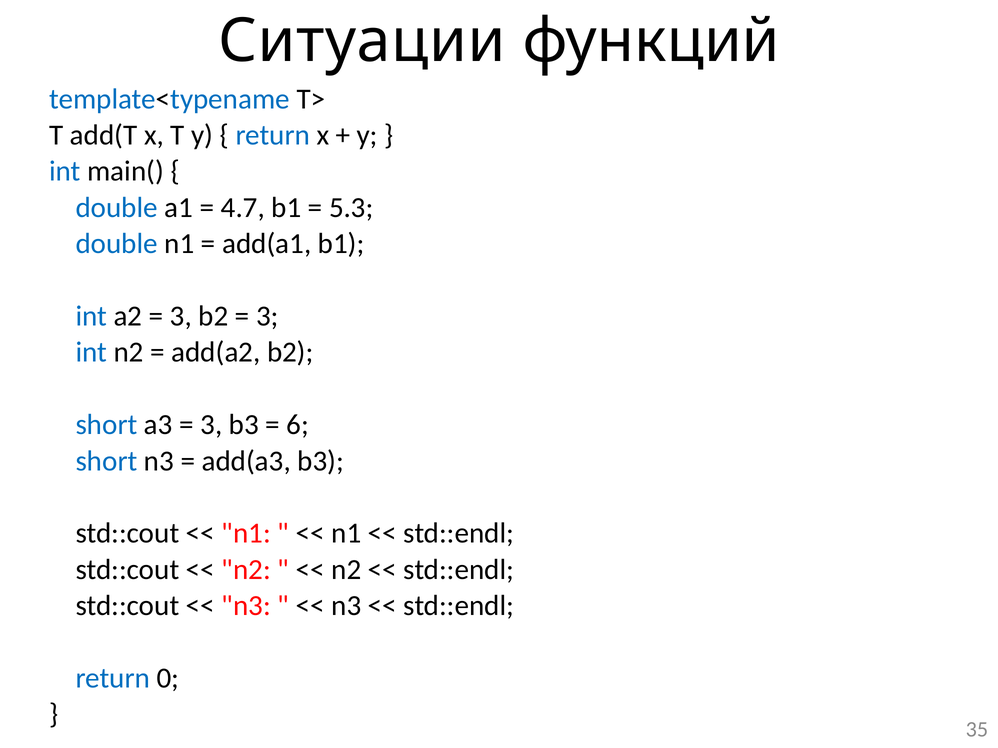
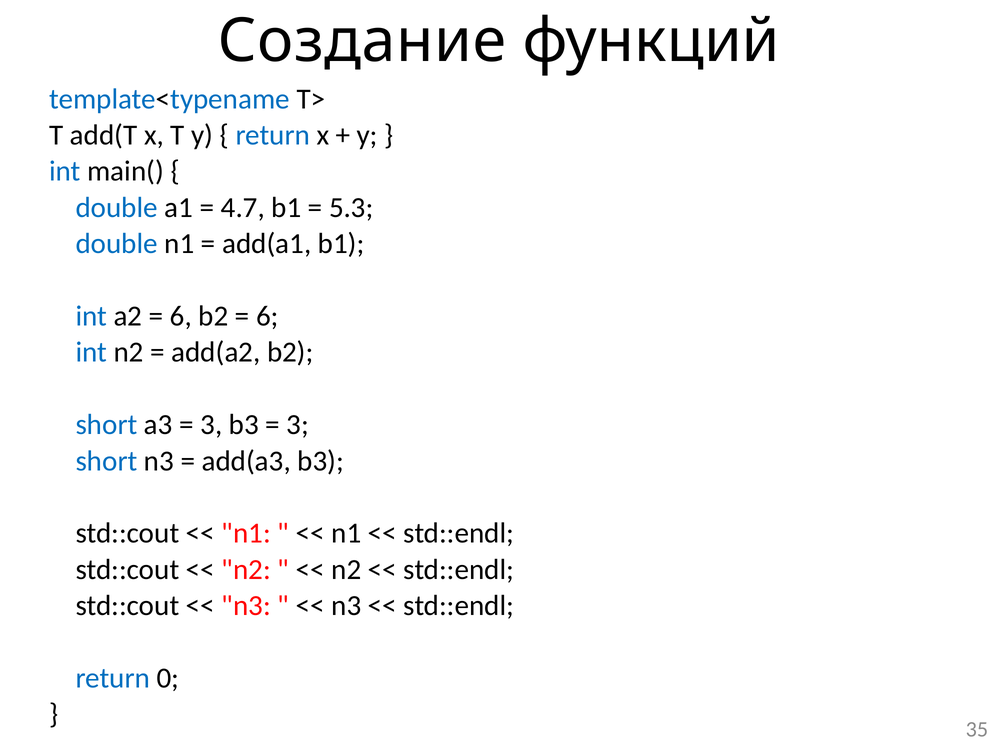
Ситуации: Ситуации -> Создание
3 at (181, 316): 3 -> 6
3 at (267, 316): 3 -> 6
6 at (298, 425): 6 -> 3
